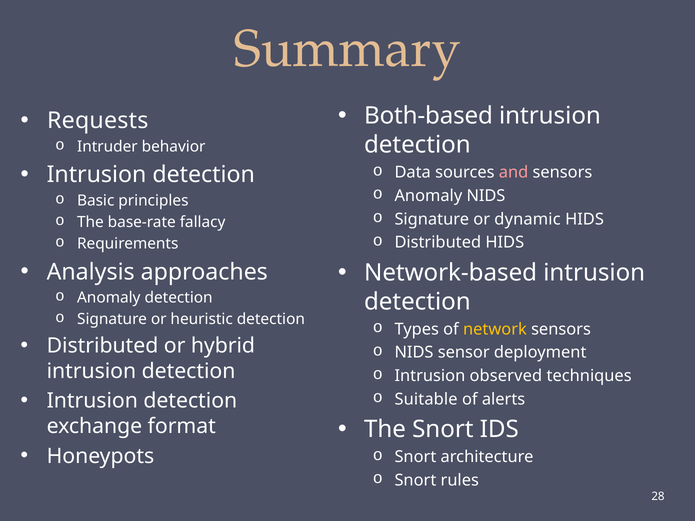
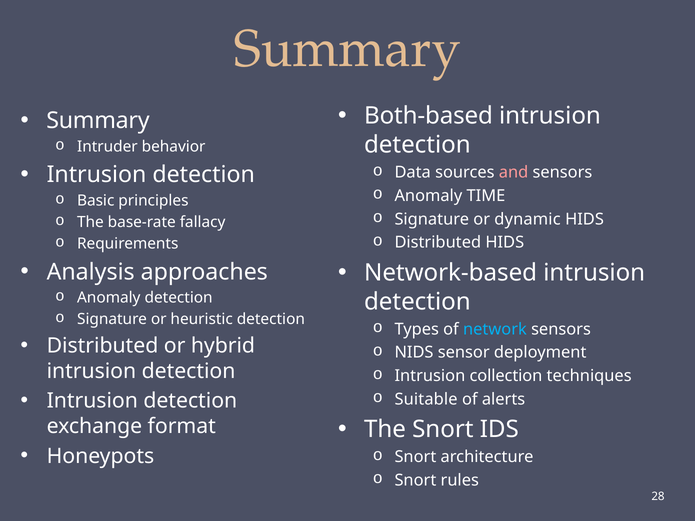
Requests at (98, 121): Requests -> Summary
Anomaly NIDS: NIDS -> TIME
network colour: yellow -> light blue
observed: observed -> collection
